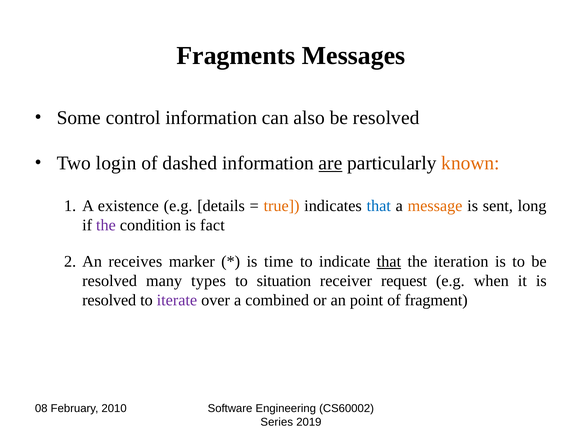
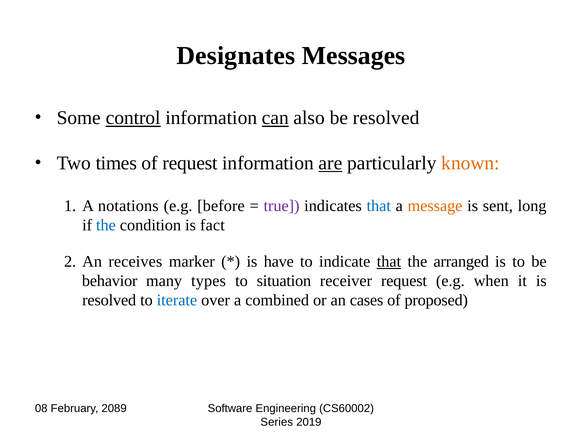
Fragments: Fragments -> Designates
control underline: none -> present
can underline: none -> present
login: login -> times
of dashed: dashed -> request
existence: existence -> notations
details: details -> before
true colour: orange -> purple
the at (106, 225) colour: purple -> blue
time: time -> have
iteration: iteration -> arranged
resolved at (110, 281): resolved -> behavior
iterate colour: purple -> blue
point: point -> cases
fragment: fragment -> proposed
2010: 2010 -> 2089
